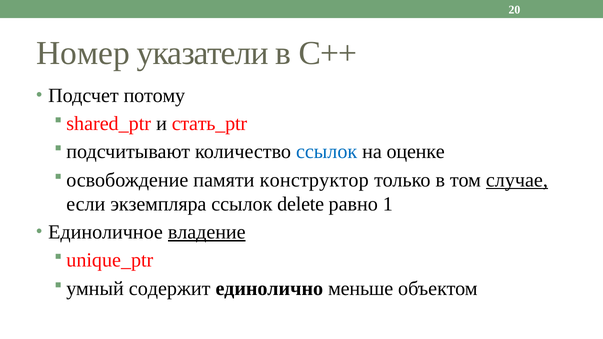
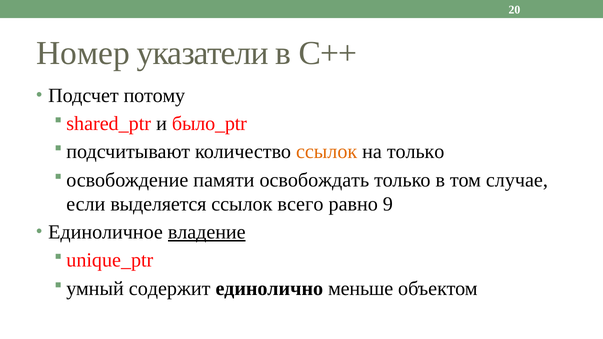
стать_ptr: стать_ptr -> было_ptr
ссылок at (327, 152) colour: blue -> orange
на оценке: оценке -> только
конструктор: конструктор -> освобождать
случае underline: present -> none
экземпляра: экземпляра -> выделяется
delete: delete -> всего
1: 1 -> 9
